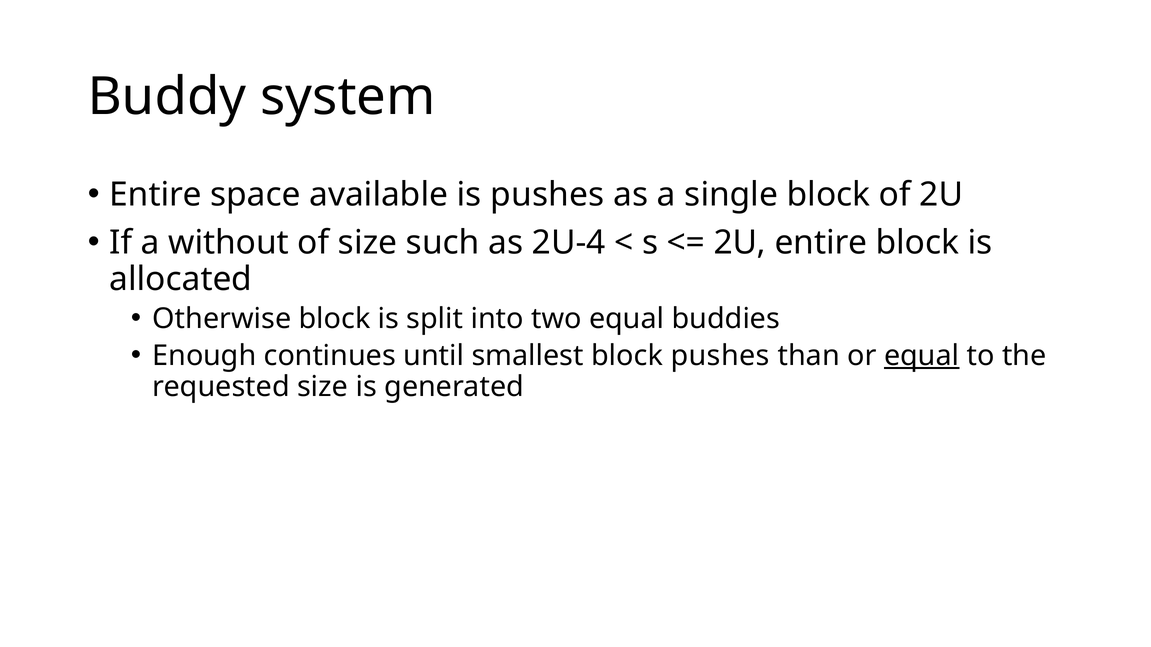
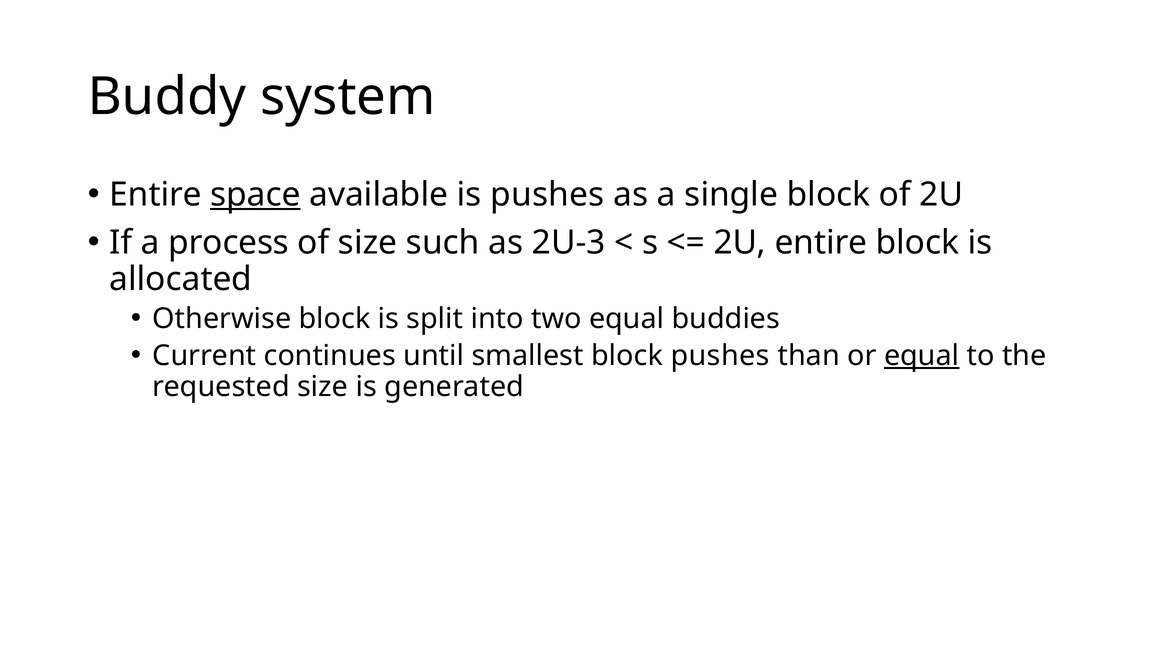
space underline: none -> present
without: without -> process
2U-4: 2U-4 -> 2U-3
Enough: Enough -> Current
